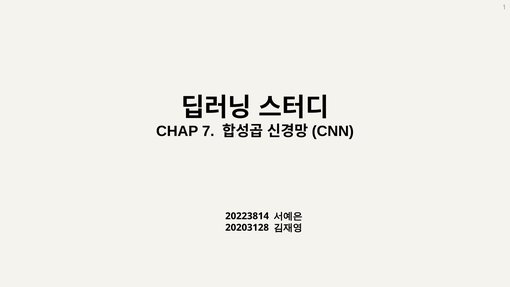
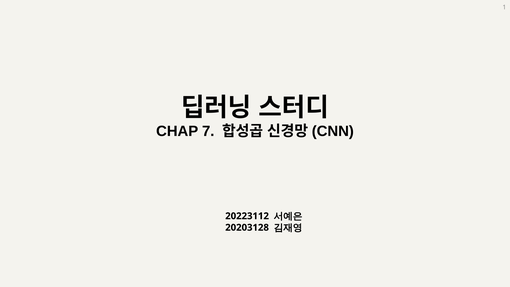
20223814: 20223814 -> 20223112
